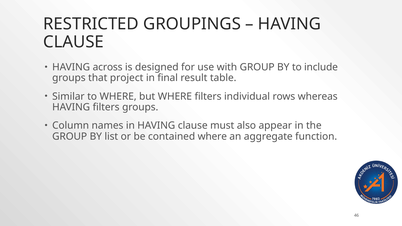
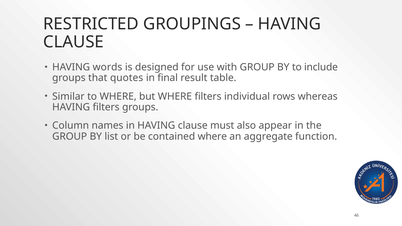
across: across -> words
project: project -> quotes
